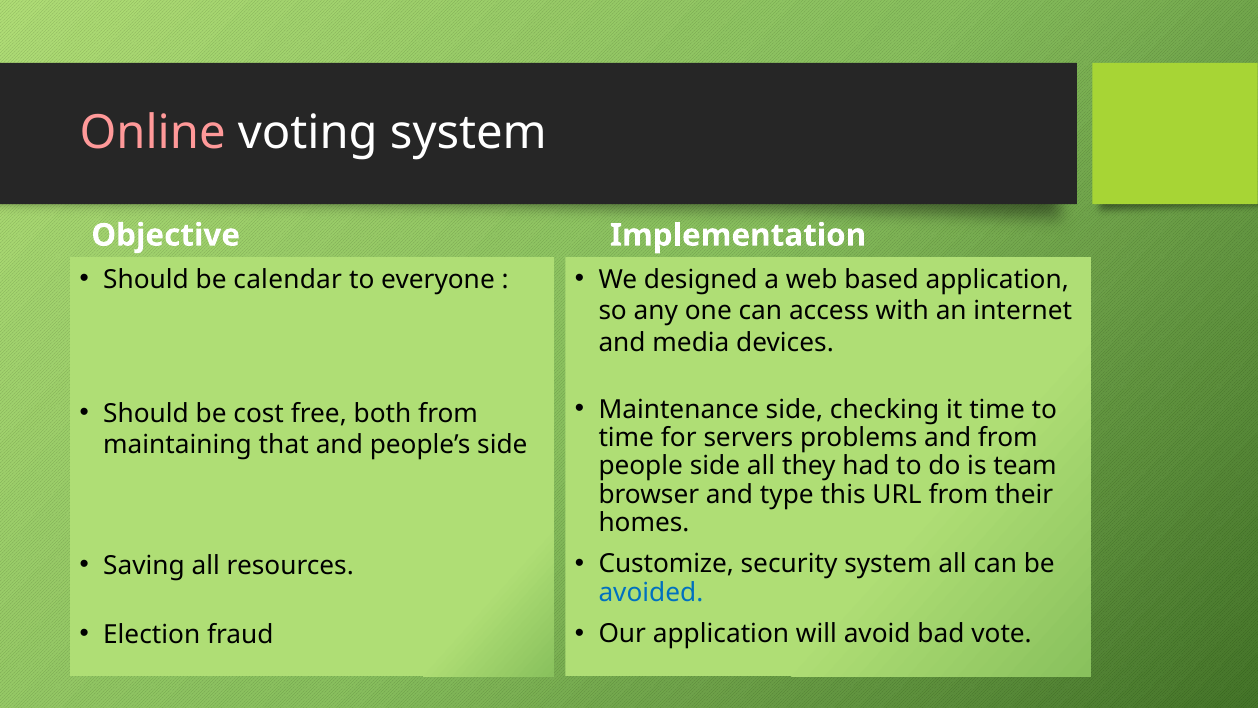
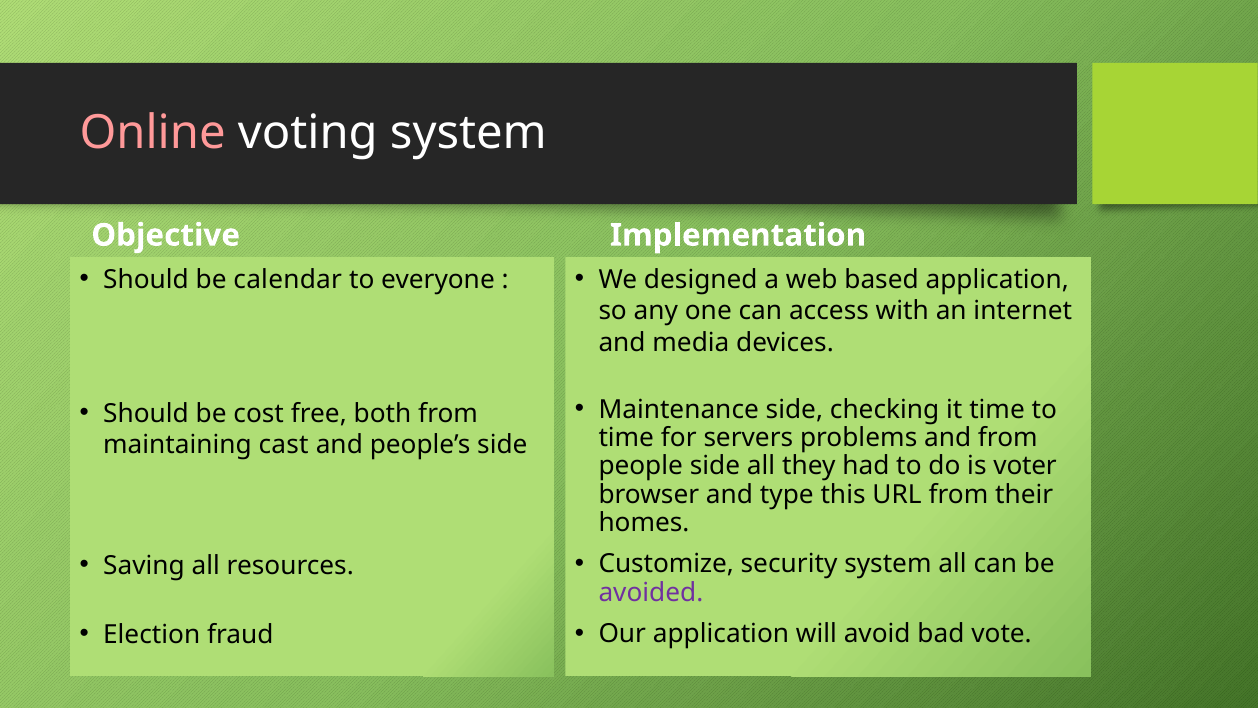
that: that -> cast
team: team -> voter
avoided colour: blue -> purple
